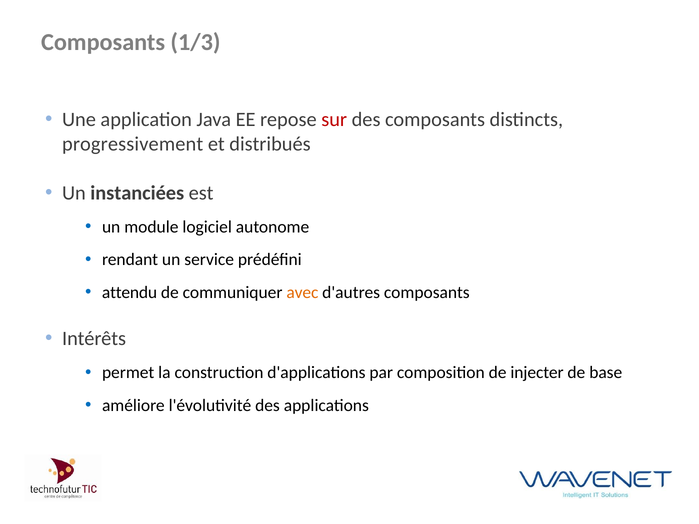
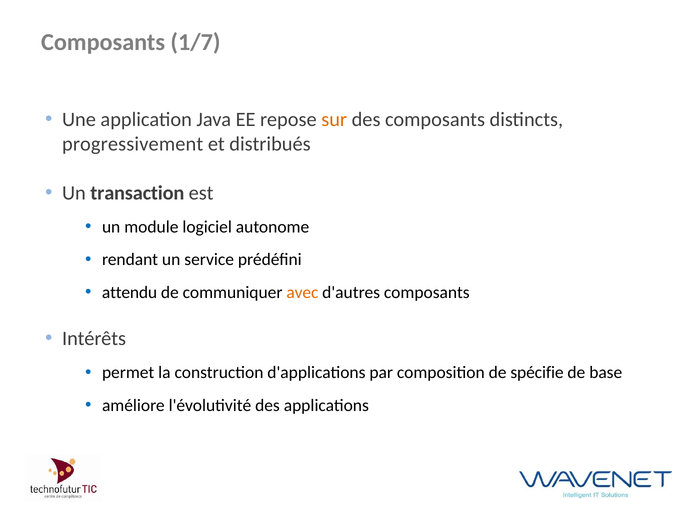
1/3: 1/3 -> 1/7
sur colour: red -> orange
instanciées: instanciées -> transaction
injecter: injecter -> spécifie
